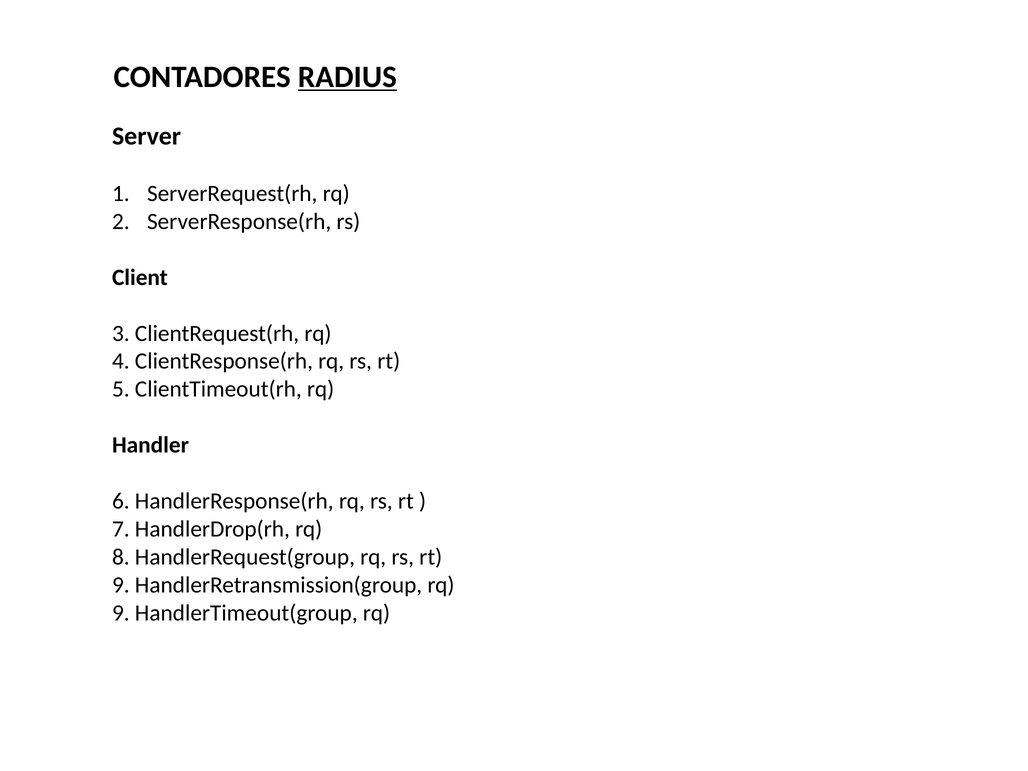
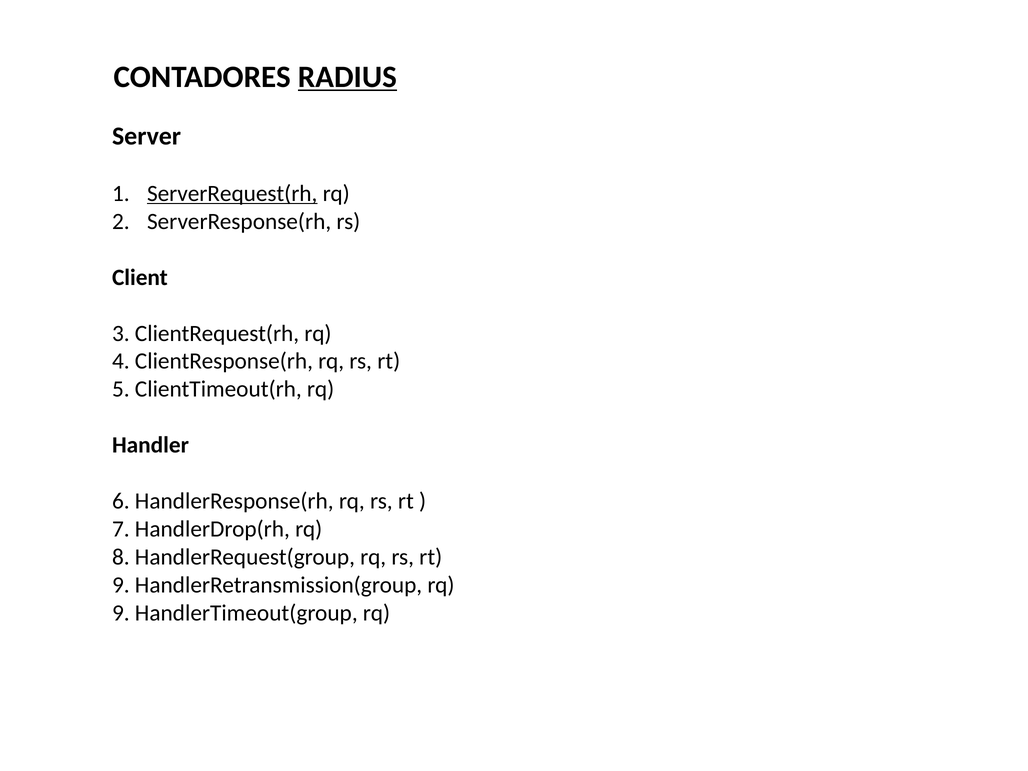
ServerRequest(rh underline: none -> present
